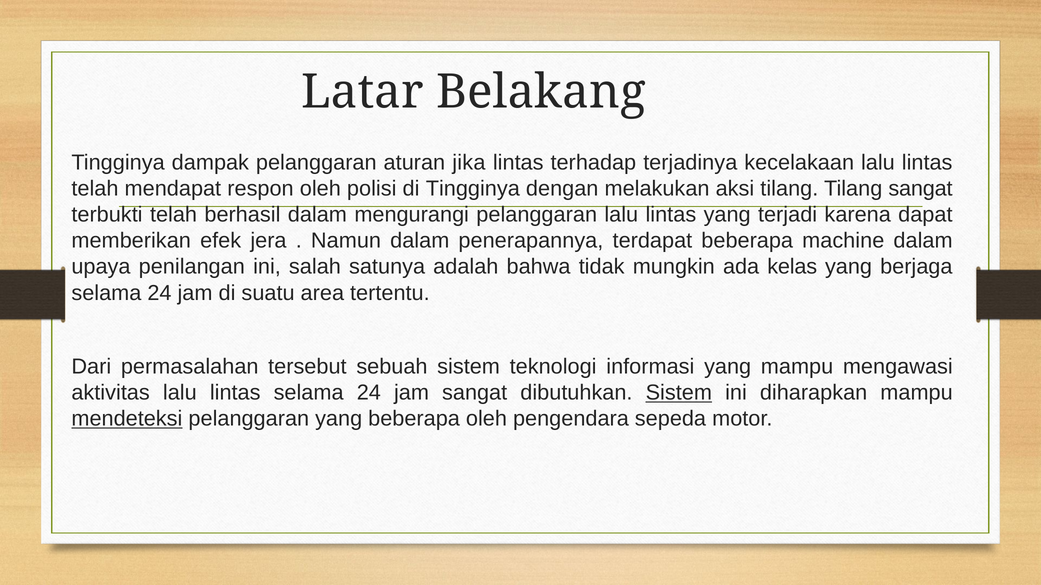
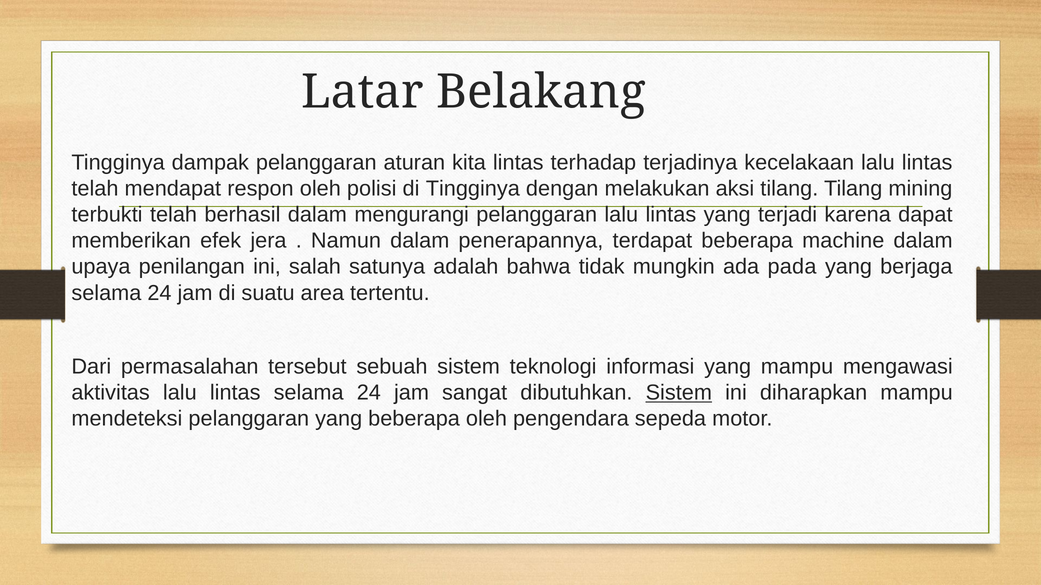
jika: jika -> kita
Tilang sangat: sangat -> mining
kelas: kelas -> pada
mendeteksi underline: present -> none
